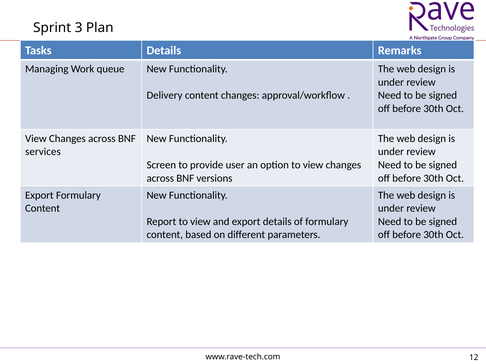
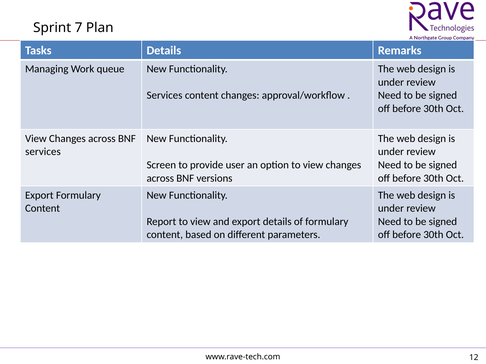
3: 3 -> 7
Delivery at (165, 96): Delivery -> Services
